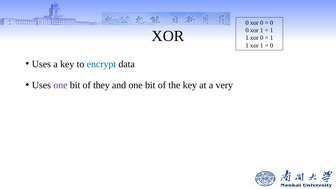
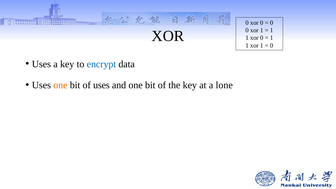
one at (60, 85) colour: purple -> orange
of they: they -> uses
very: very -> lone
